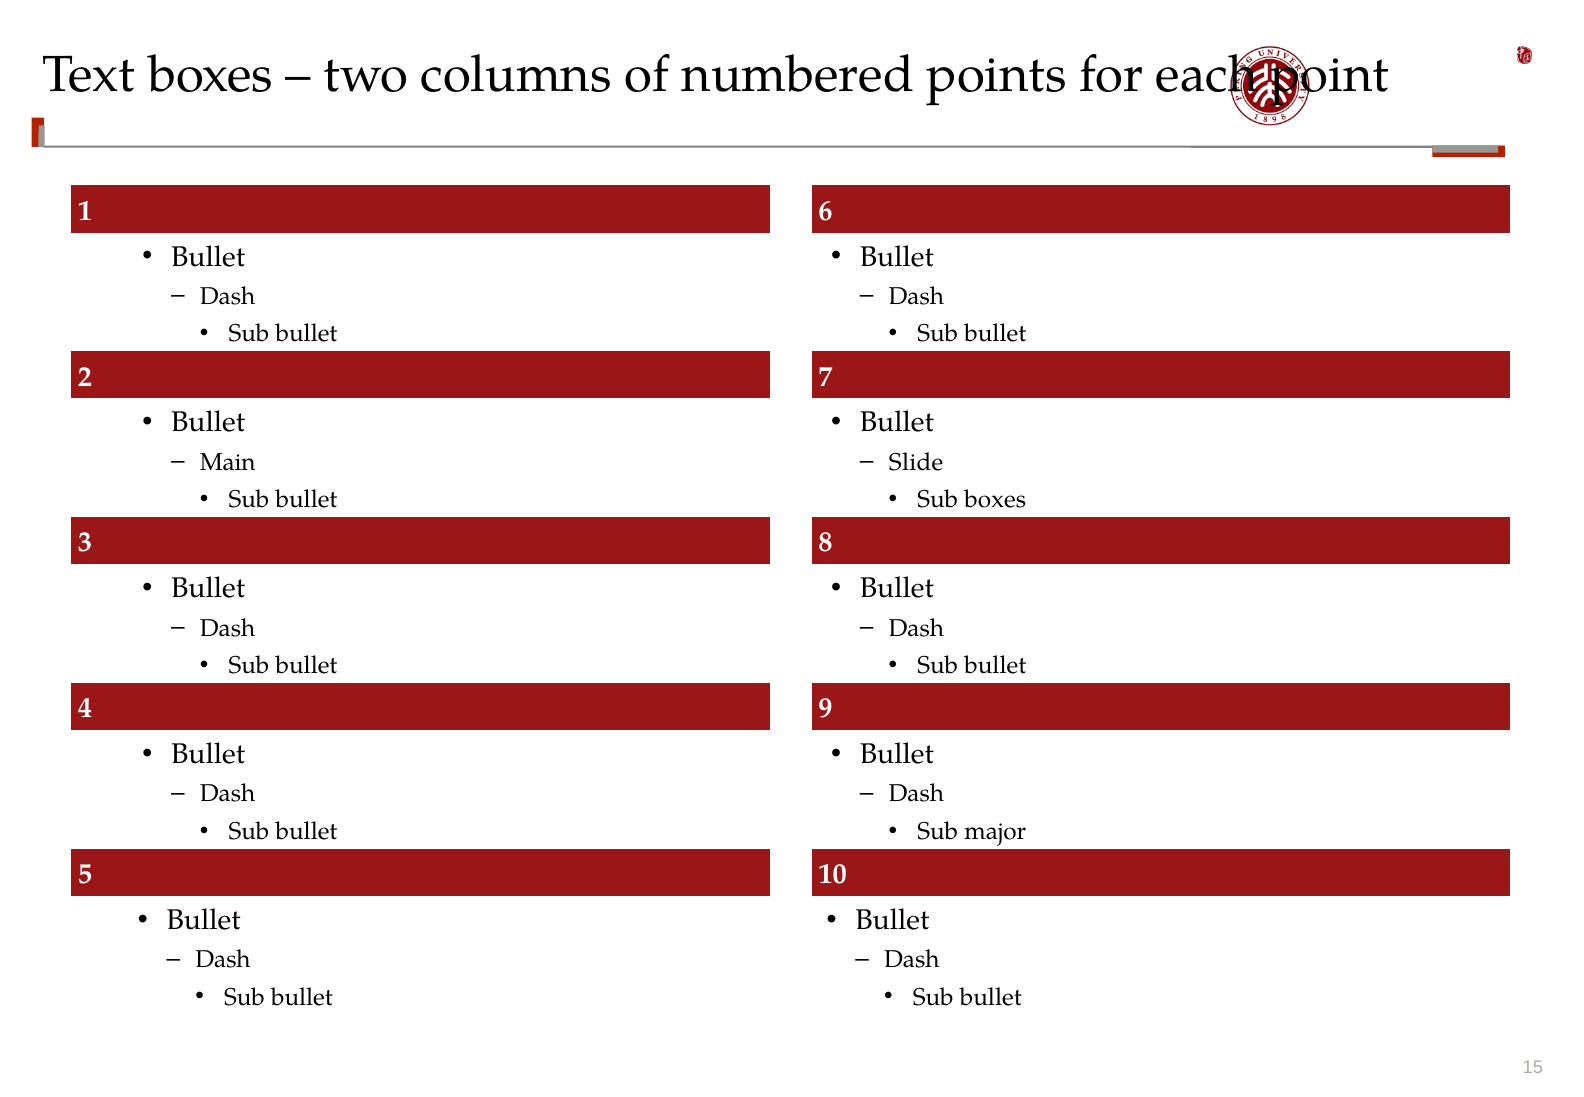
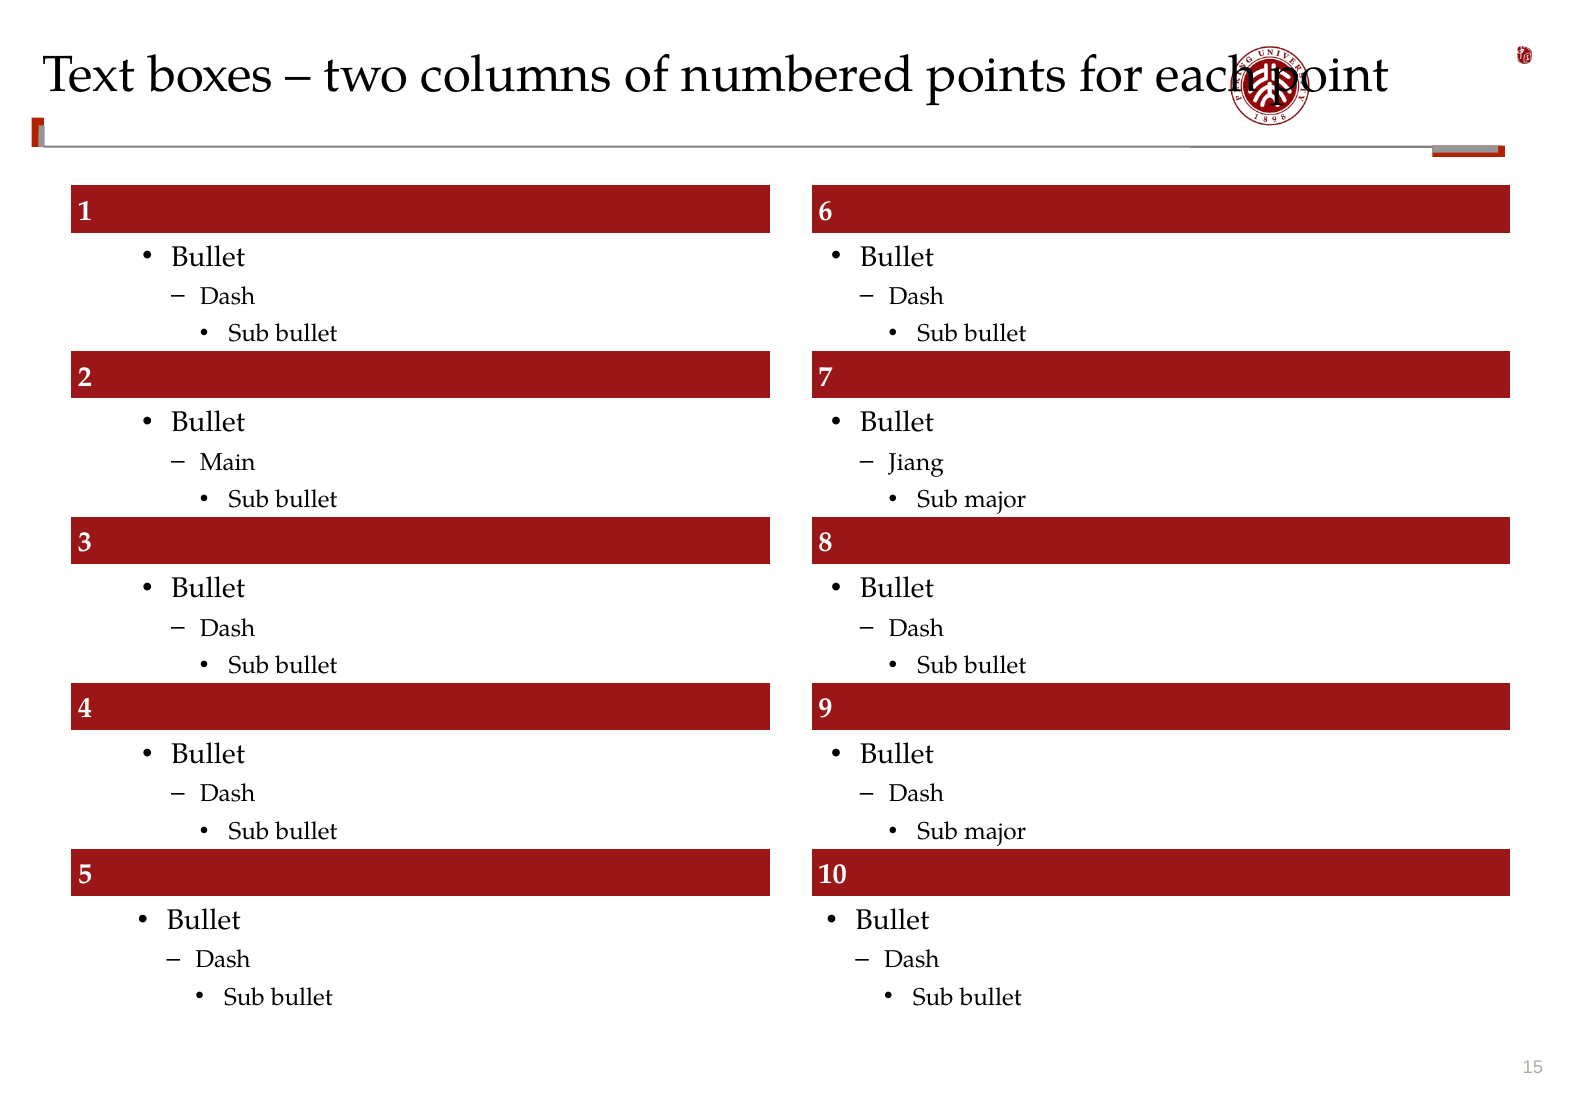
Slide: Slide -> Jiang
boxes at (995, 499): boxes -> major
